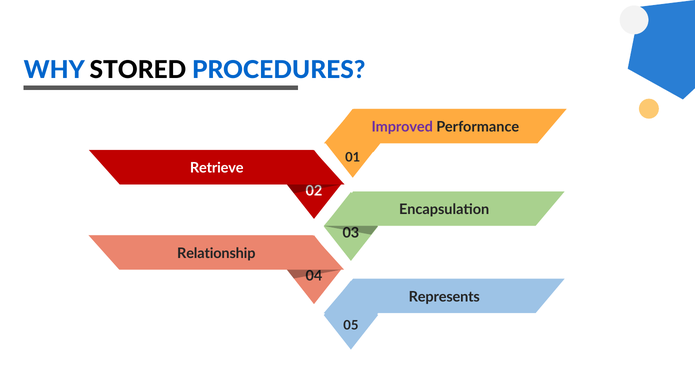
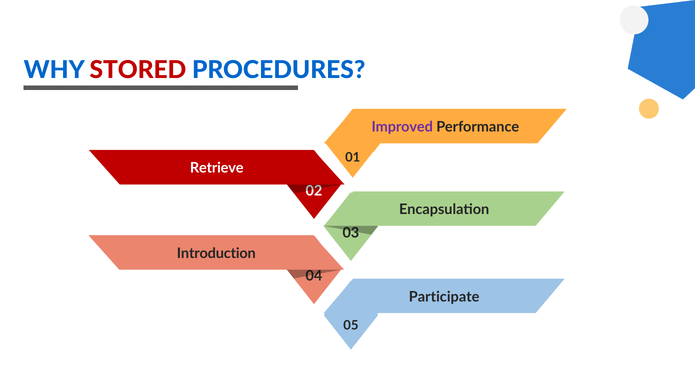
STORED colour: black -> red
Relationship: Relationship -> Introduction
Represents: Represents -> Participate
